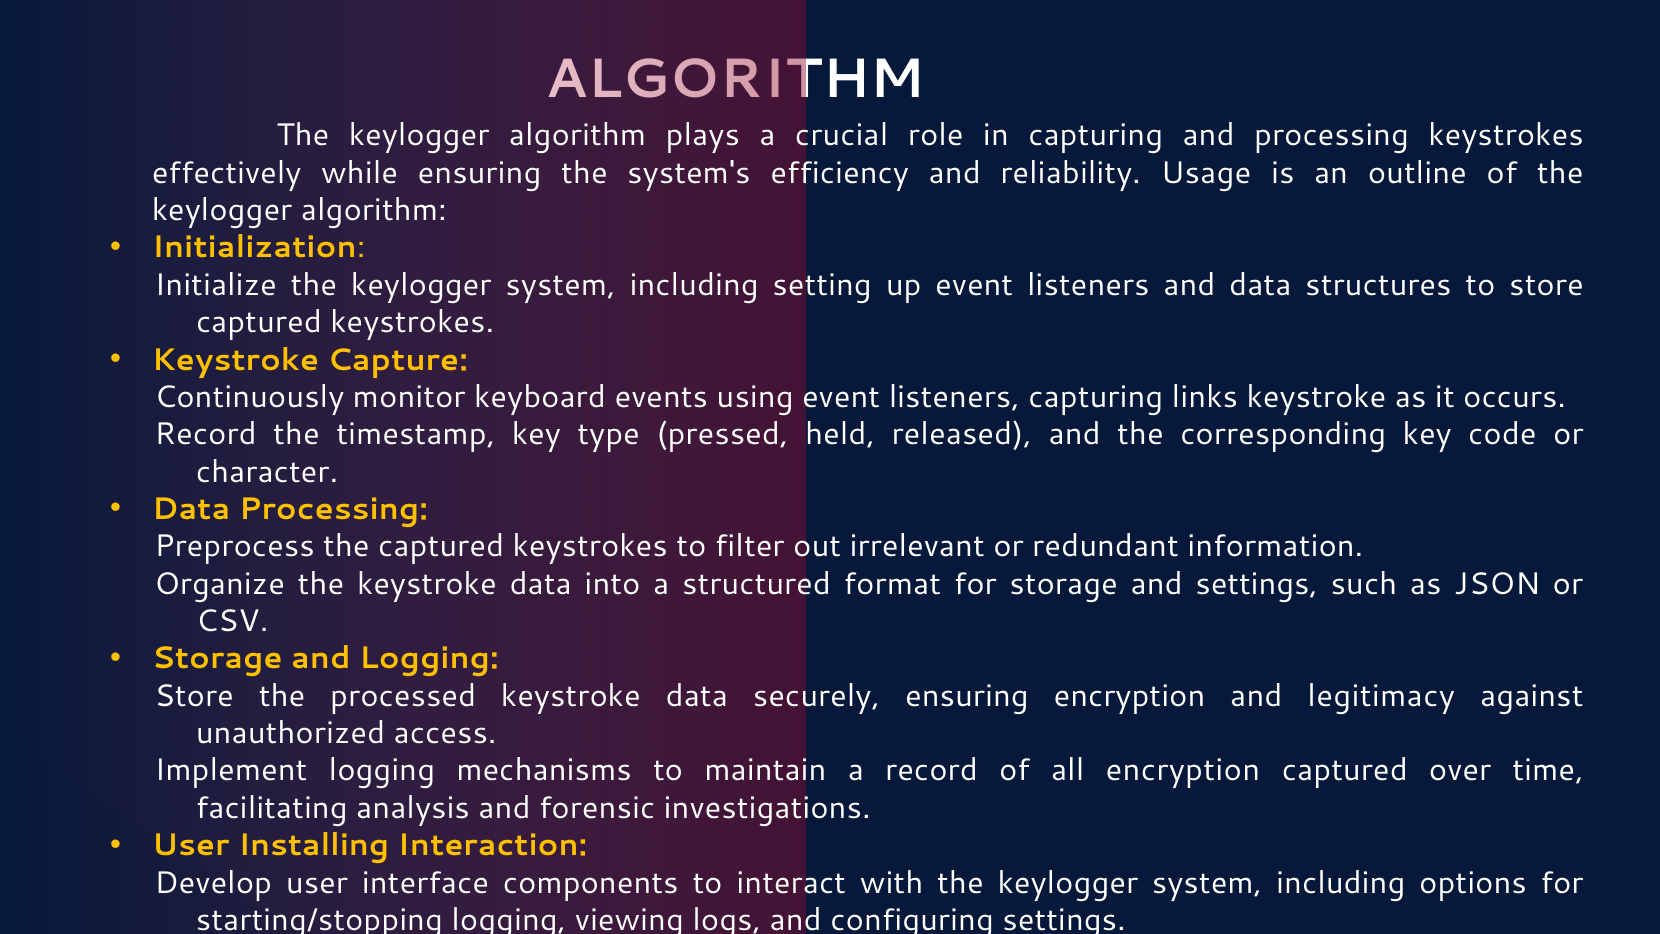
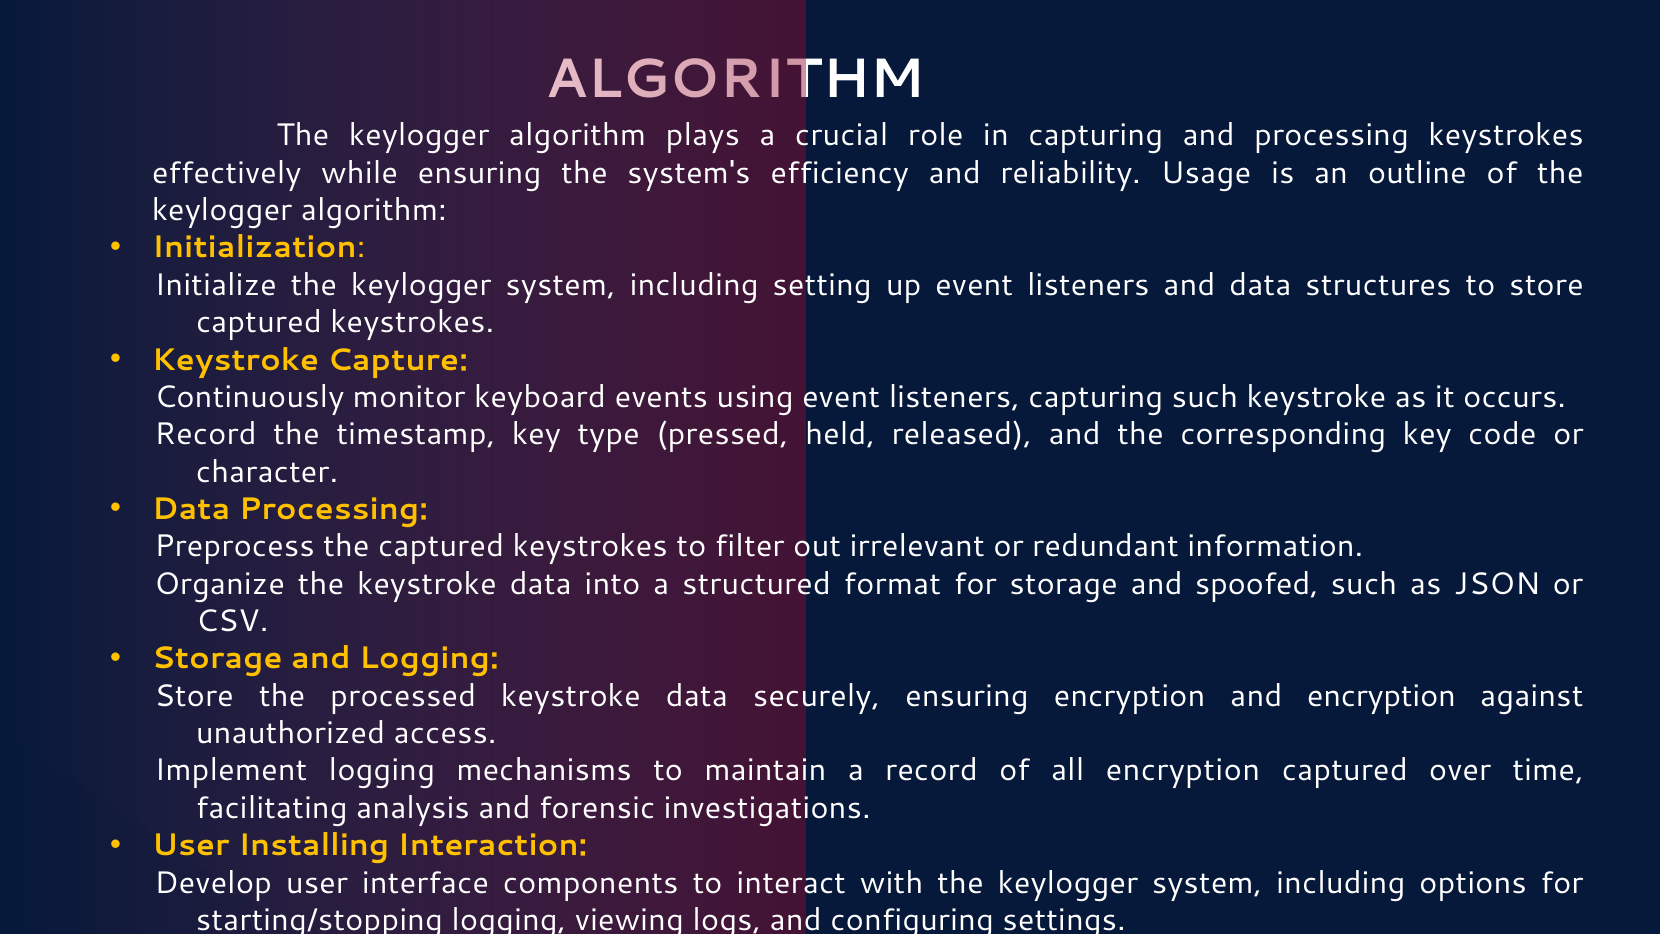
capturing links: links -> such
and settings: settings -> spoofed
and legitimacy: legitimacy -> encryption
